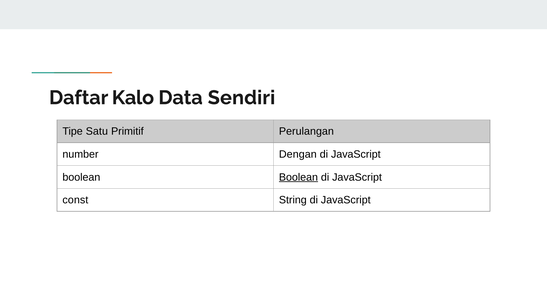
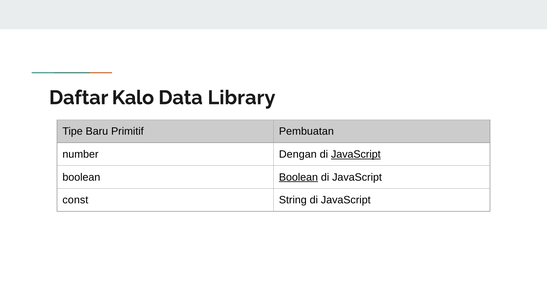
Sendiri: Sendiri -> Library
Satu: Satu -> Baru
Perulangan: Perulangan -> Pembuatan
JavaScript at (356, 154) underline: none -> present
